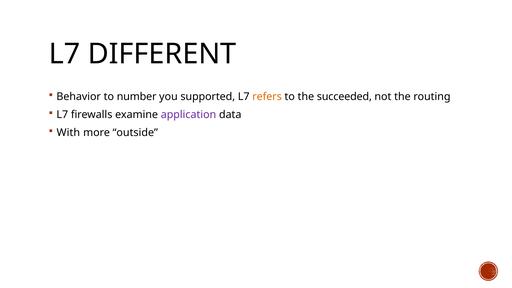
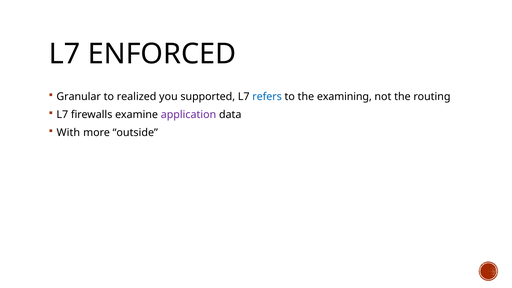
DIFFERENT: DIFFERENT -> ENFORCED
Behavior: Behavior -> Granular
number: number -> realized
refers colour: orange -> blue
succeeded: succeeded -> examining
